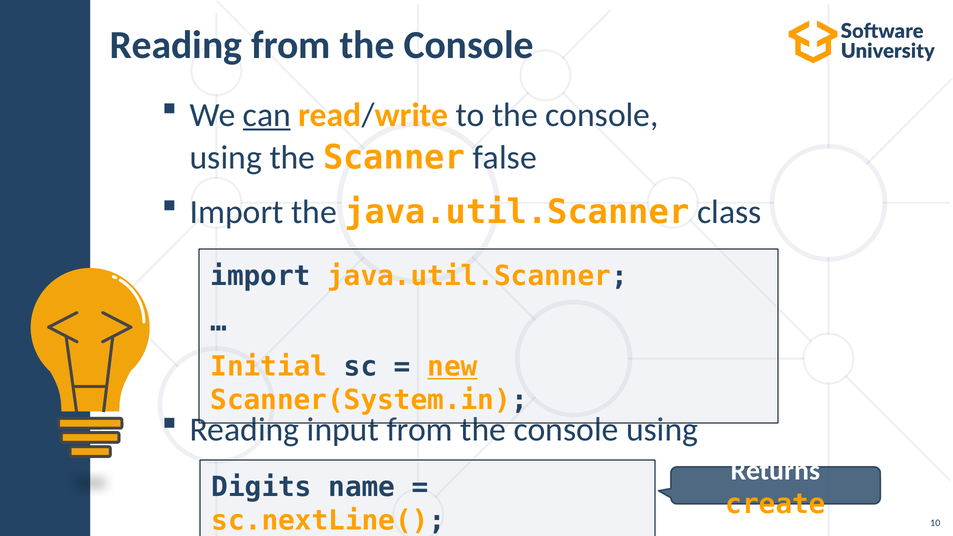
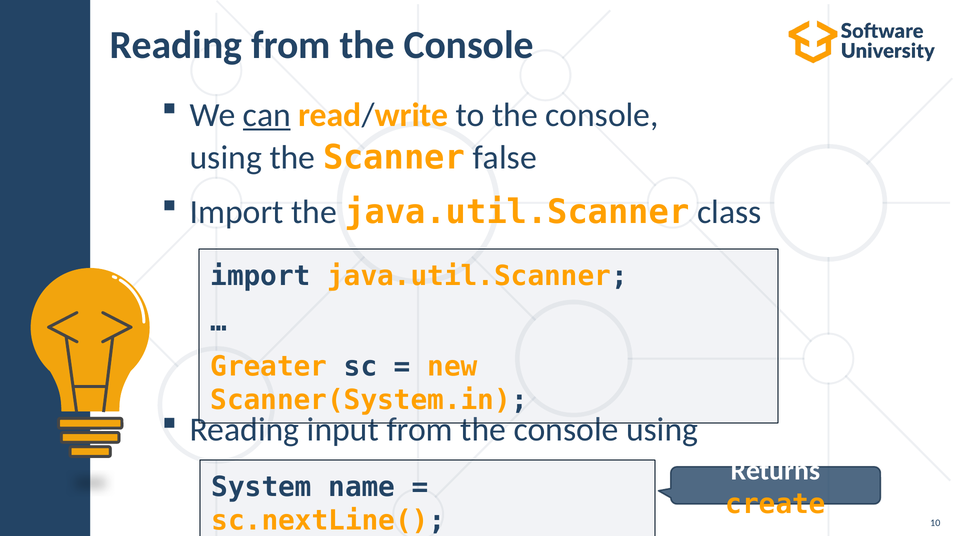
Initial: Initial -> Greater
new underline: present -> none
Digits: Digits -> System
